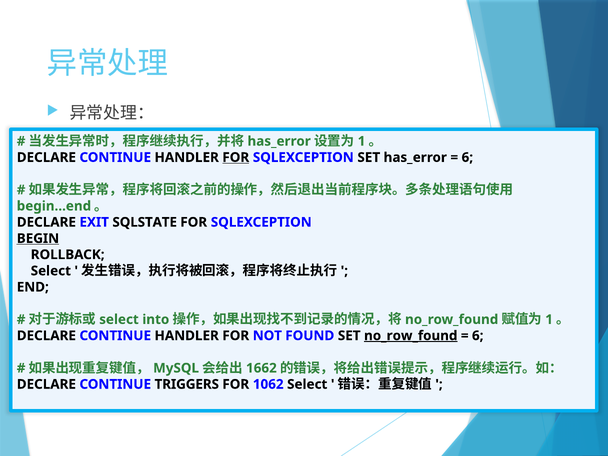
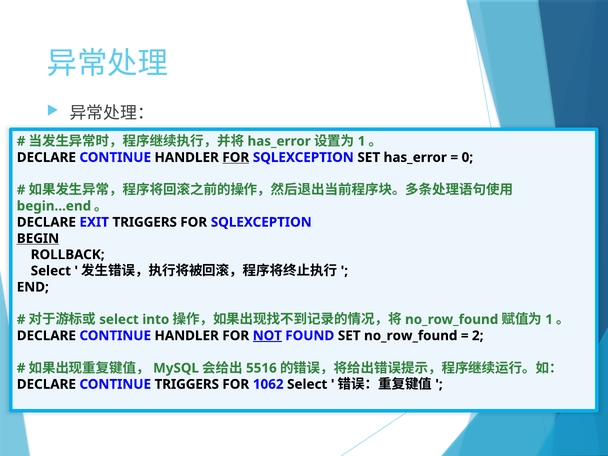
6 at (467, 157): 6 -> 0
EXIT SQLSTATE: SQLSTATE -> TRIGGERS
NOT underline: none -> present
no_row_found at (411, 336) underline: present -> none
6 at (478, 336): 6 -> 2
1662: 1662 -> 5516
